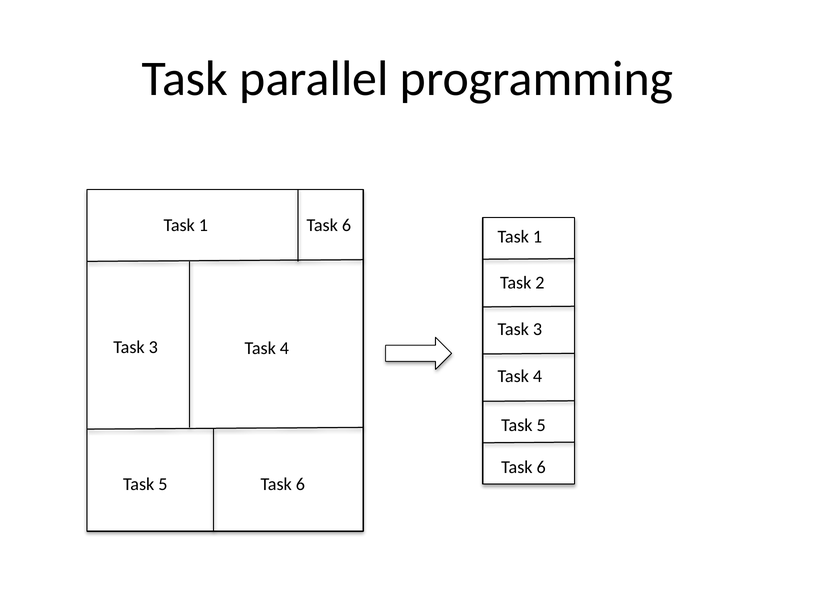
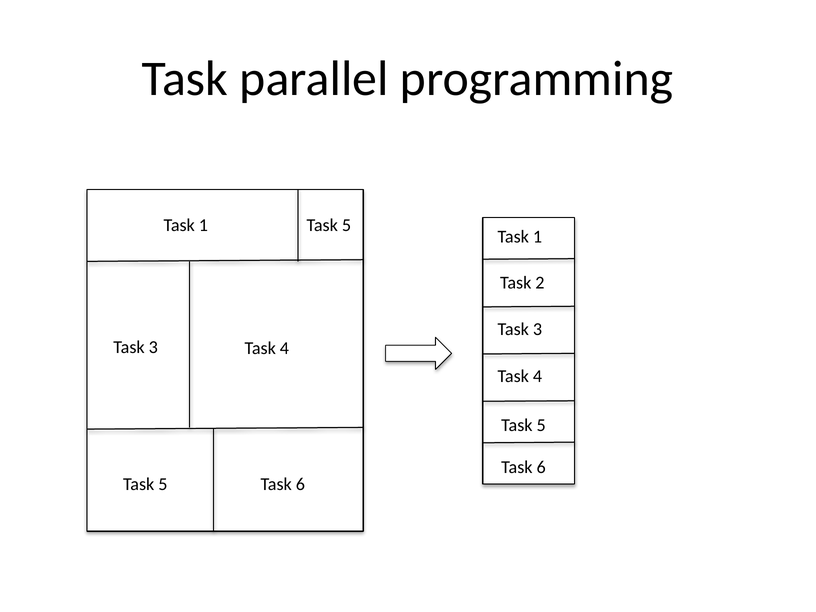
1 Task 6: 6 -> 5
